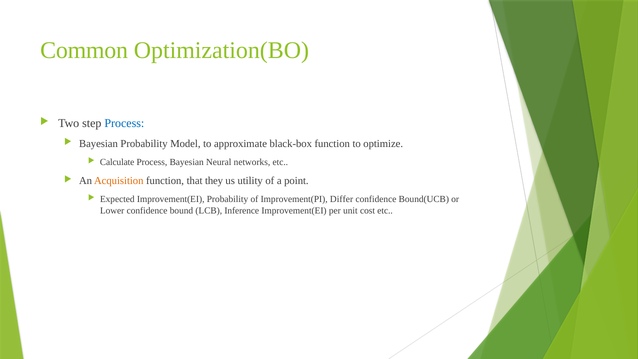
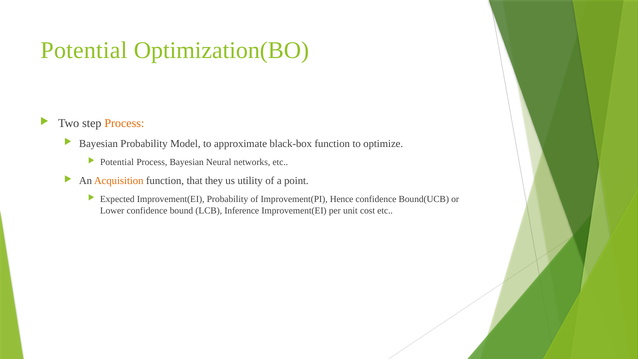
Common at (84, 50): Common -> Potential
Process at (124, 123) colour: blue -> orange
Calculate at (117, 162): Calculate -> Potential
Differ: Differ -> Hence
